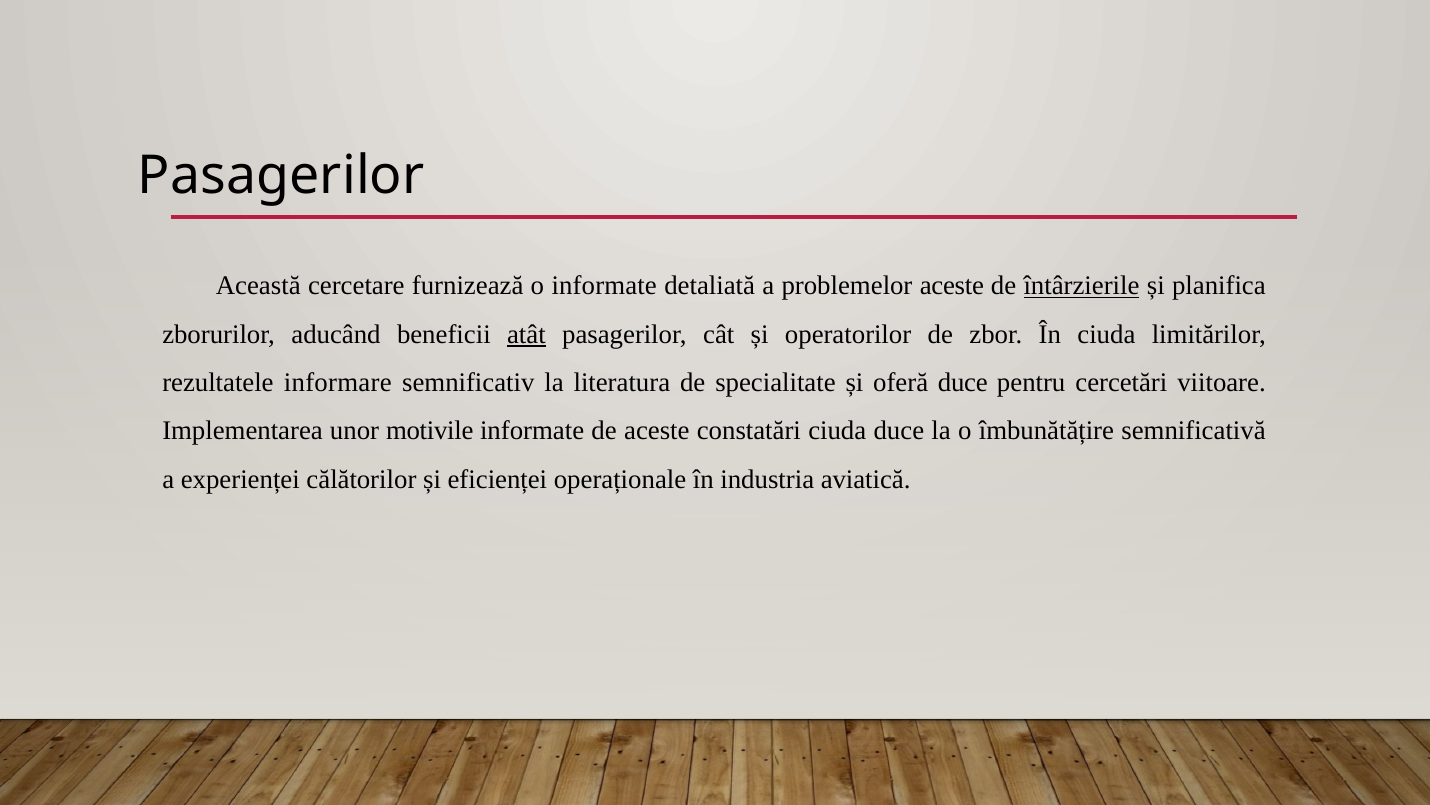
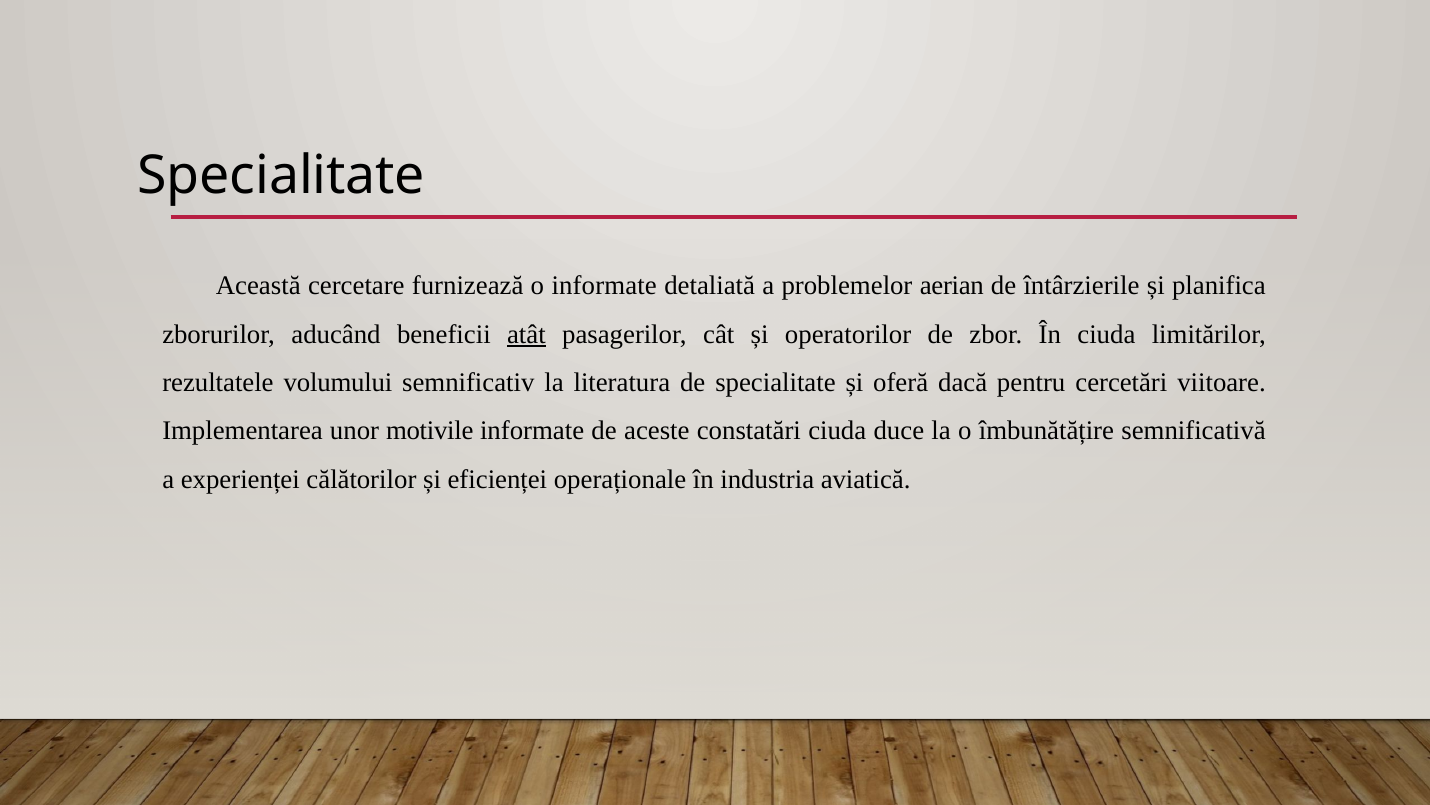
Pasagerilor at (281, 176): Pasagerilor -> Specialitate
problemelor aceste: aceste -> aerian
întârzierile underline: present -> none
informare: informare -> volumului
oferă duce: duce -> dacă
